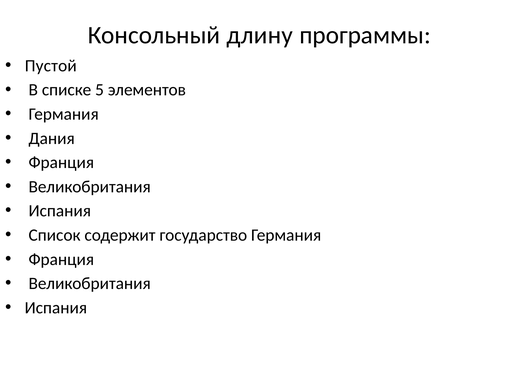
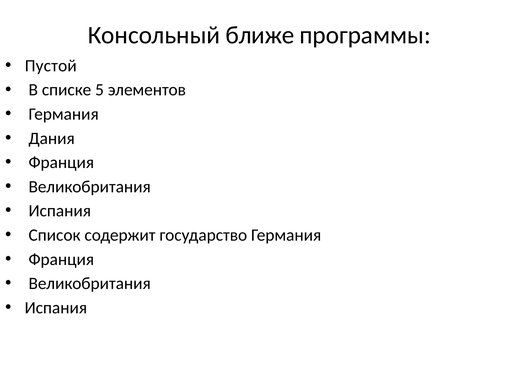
длину: длину -> ближе
